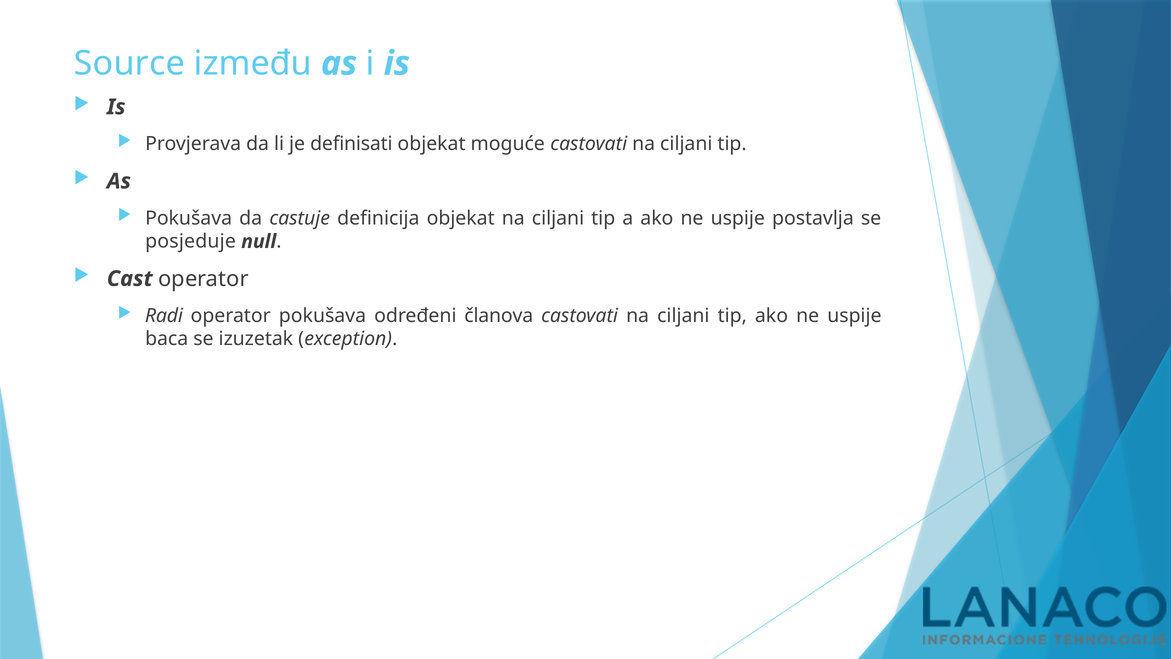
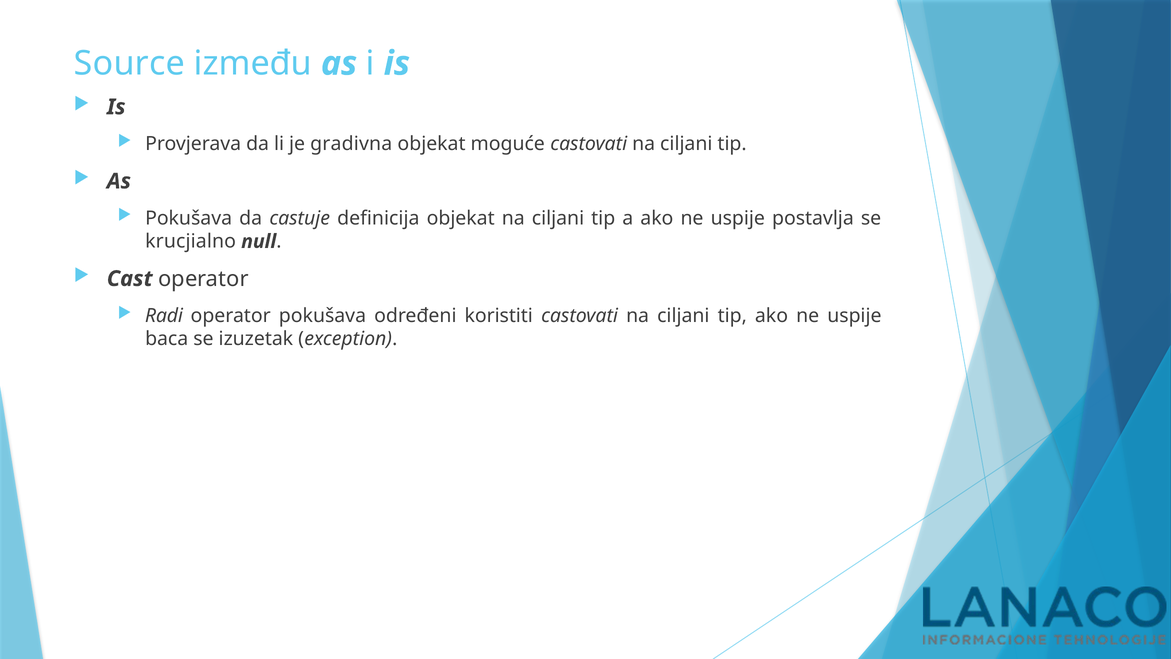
definisati: definisati -> gradivna
posjeduje: posjeduje -> krucjialno
članova: članova -> koristiti
